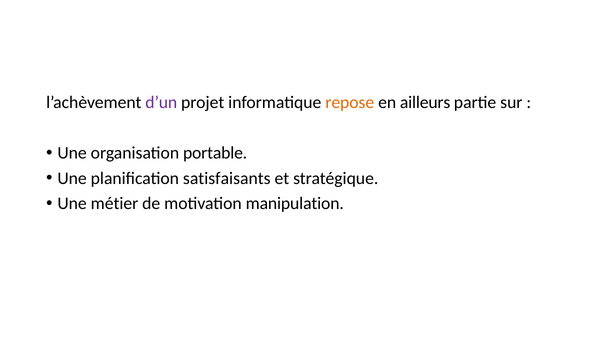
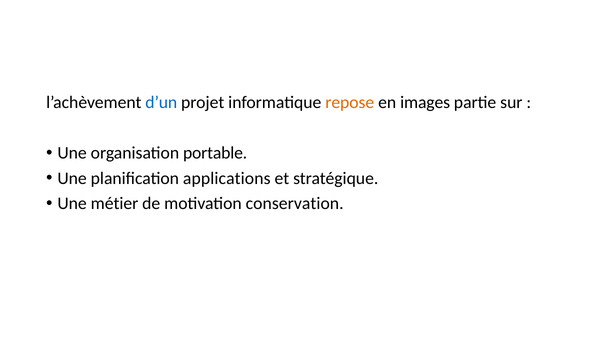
d’un colour: purple -> blue
ailleurs: ailleurs -> images
satisfaisants: satisfaisants -> applications
manipulation: manipulation -> conservation
